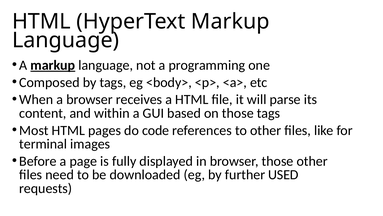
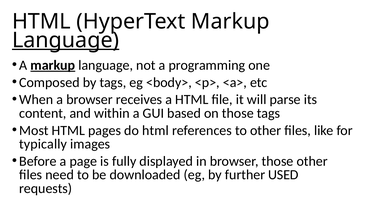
Language at (66, 40) underline: none -> present
do code: code -> html
terminal: terminal -> typically
